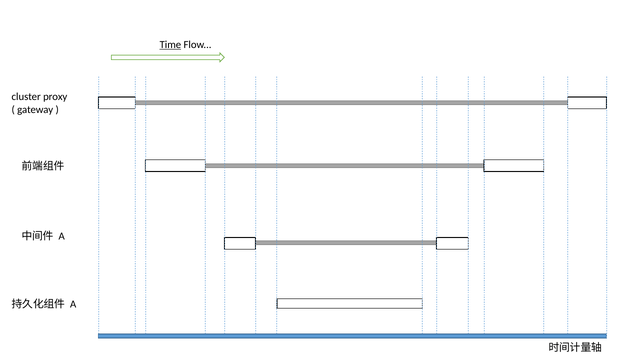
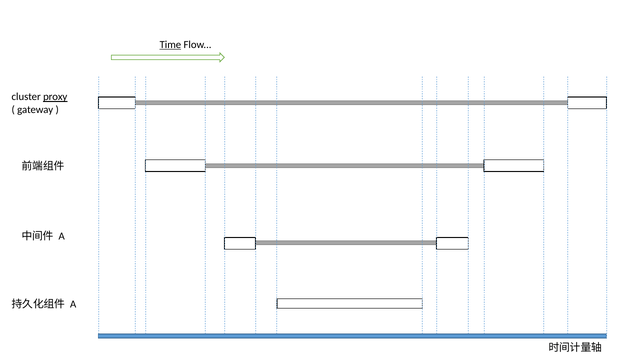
proxy underline: none -> present
